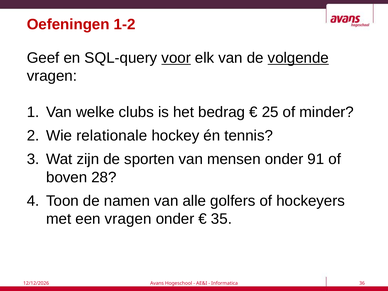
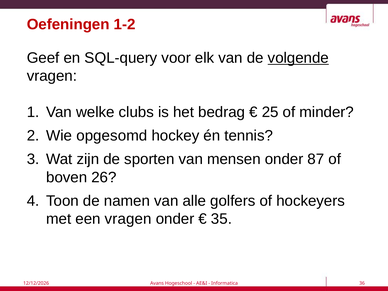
voor underline: present -> none
relationale: relationale -> opgesomd
91: 91 -> 87
28: 28 -> 26
